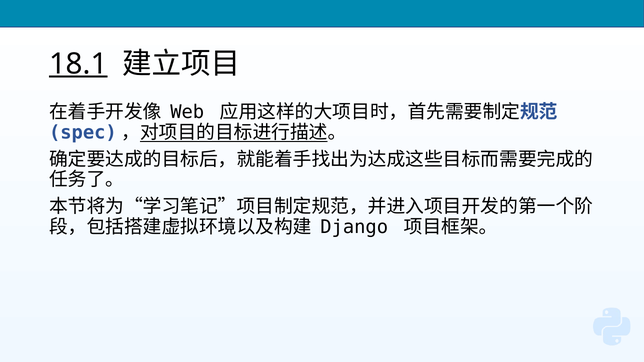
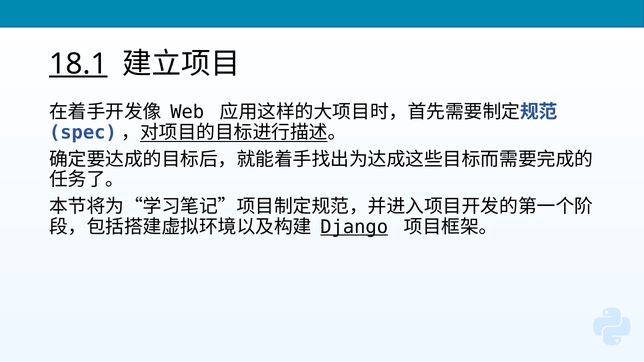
Django underline: none -> present
